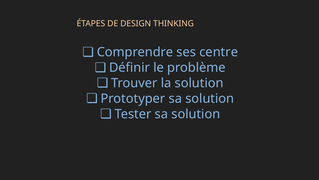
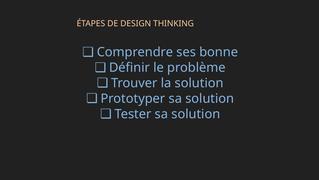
centre: centre -> bonne
